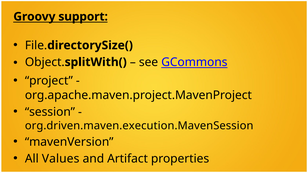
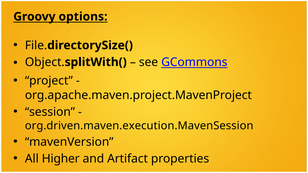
support: support -> options
Values: Values -> Higher
